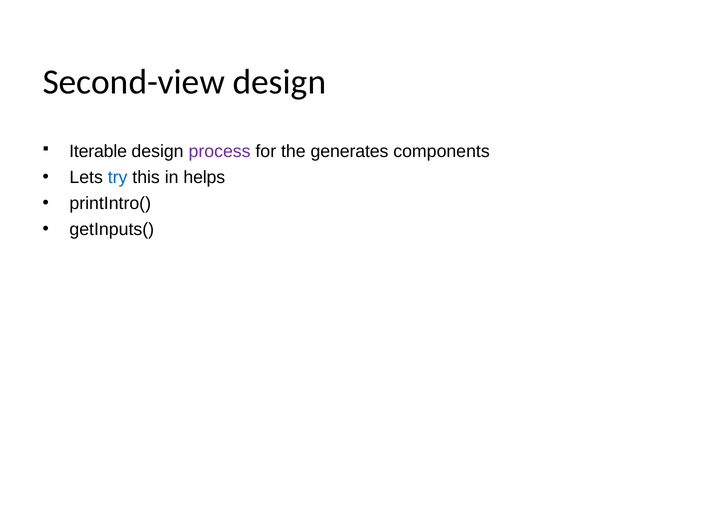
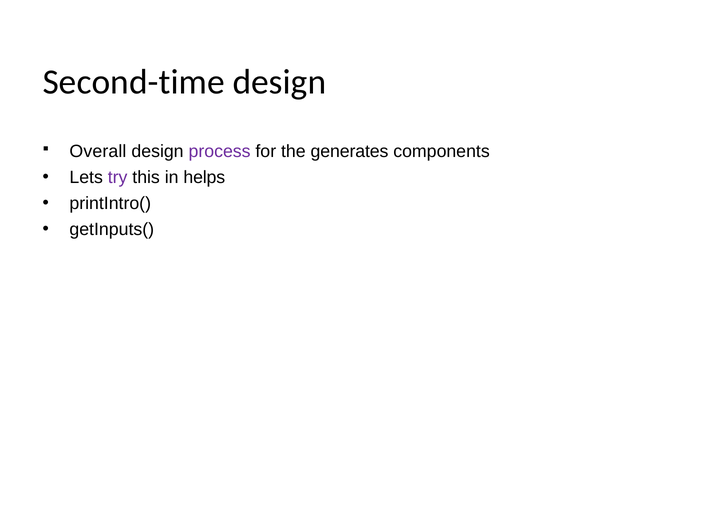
Second-view: Second-view -> Second-time
Iterable: Iterable -> Overall
try colour: blue -> purple
